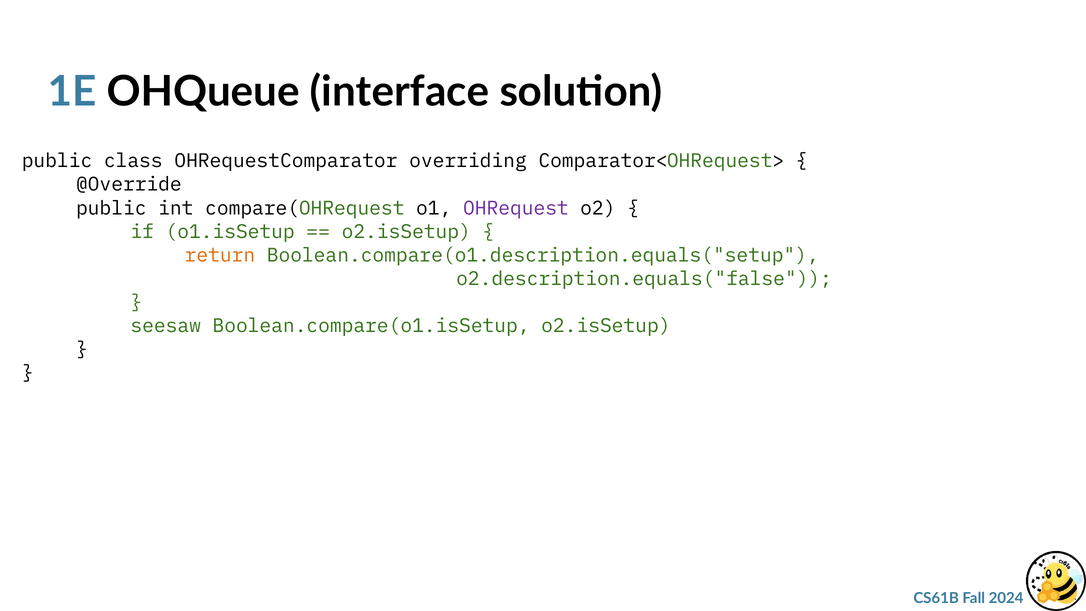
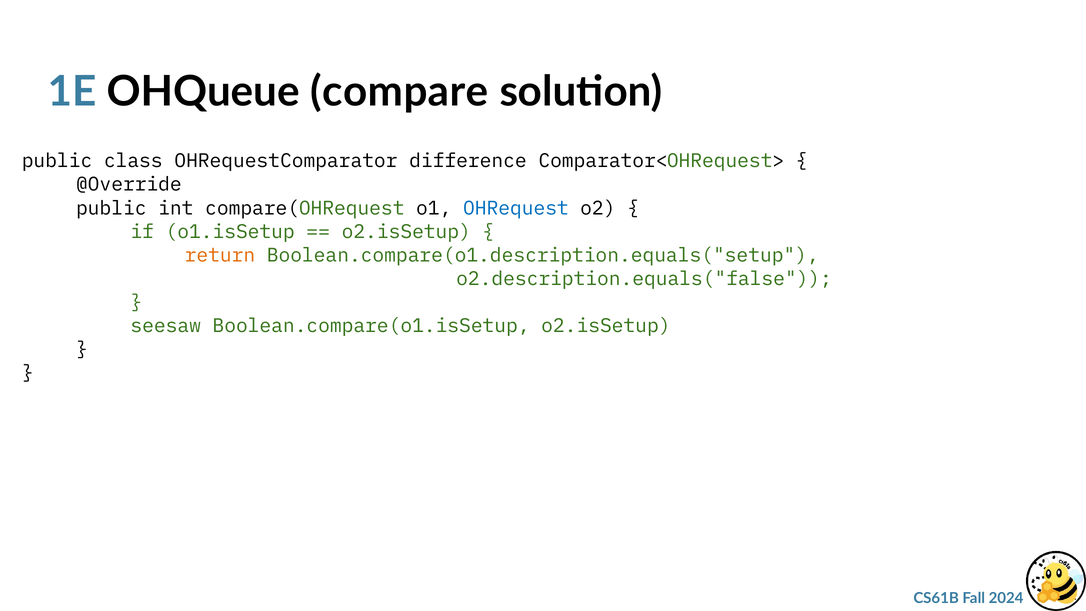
interface: interface -> compare
overriding: overriding -> difference
OHRequest colour: purple -> blue
